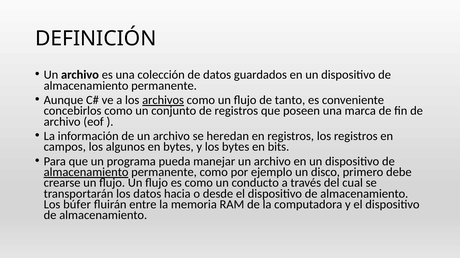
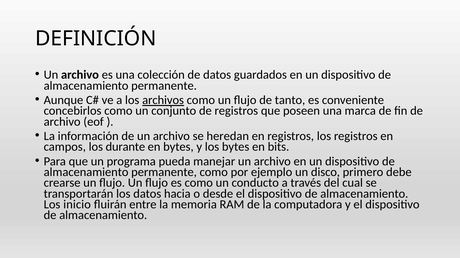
algunos: algunos -> durante
almacenamiento at (86, 173) underline: present -> none
búfer: búfer -> inicio
